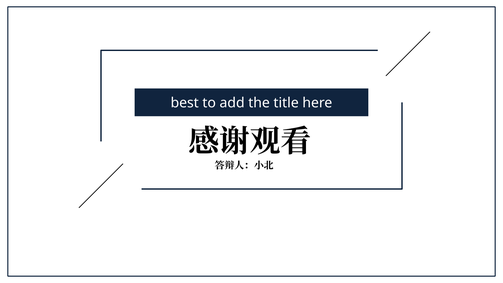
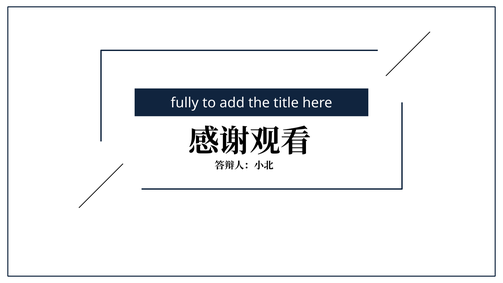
best: best -> fully
